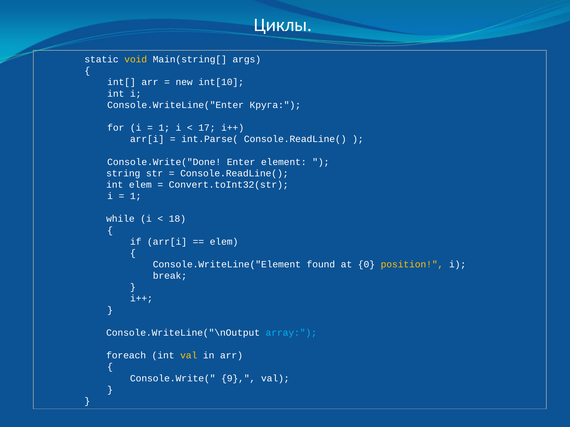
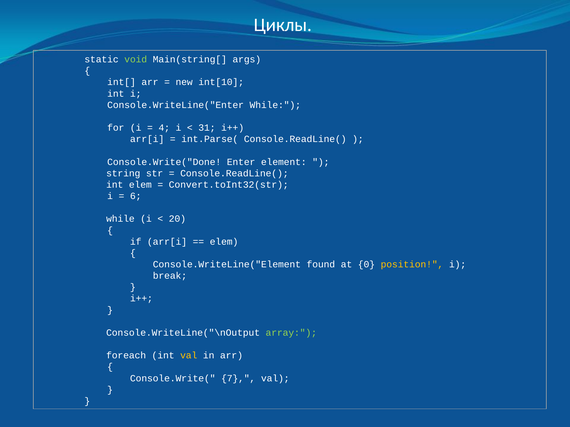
void colour: yellow -> light green
Console.WriteLine("Enter Круга: Круга -> While
1 at (164, 128): 1 -> 4
17: 17 -> 31
1 at (136, 196): 1 -> 6
18: 18 -> 20
array colour: light blue -> light green
9: 9 -> 7
